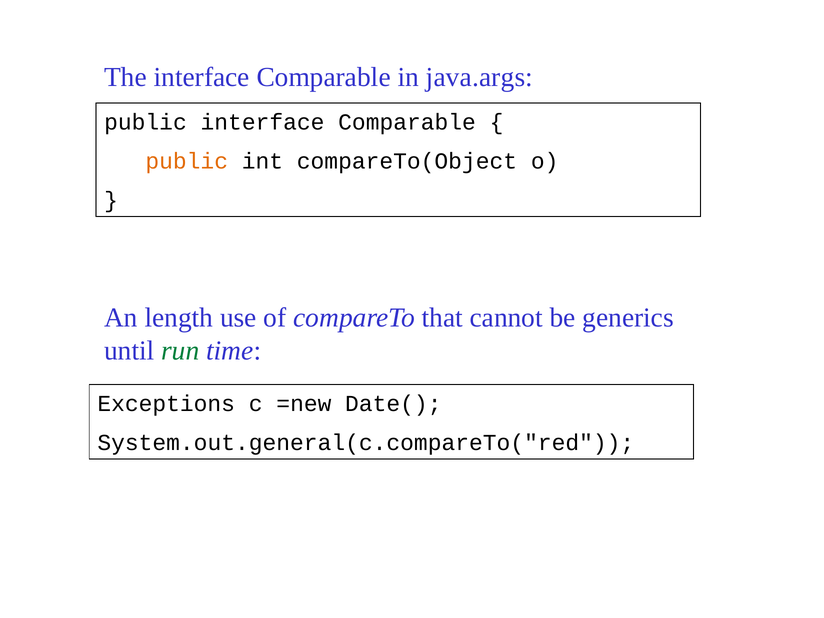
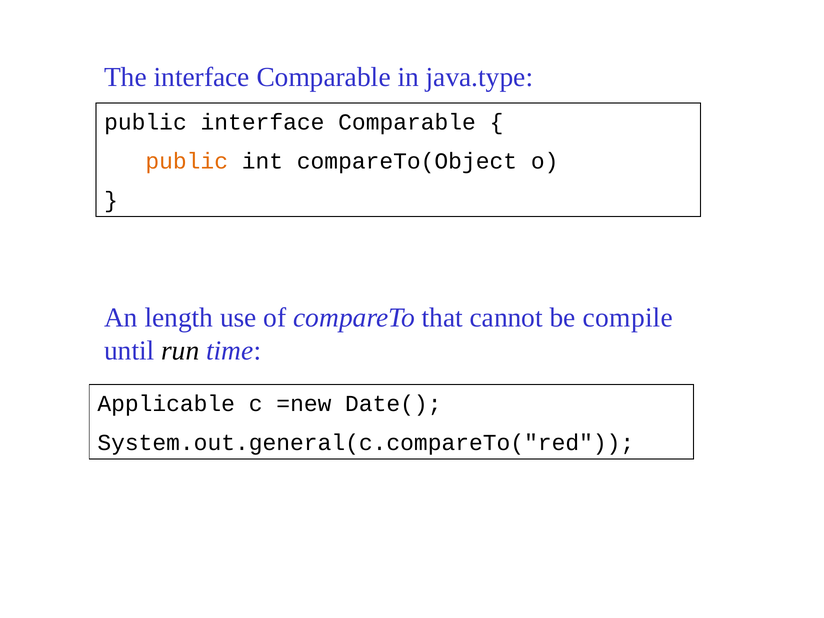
java.args: java.args -> java.type
generics: generics -> compile
run colour: green -> black
Exceptions: Exceptions -> Applicable
